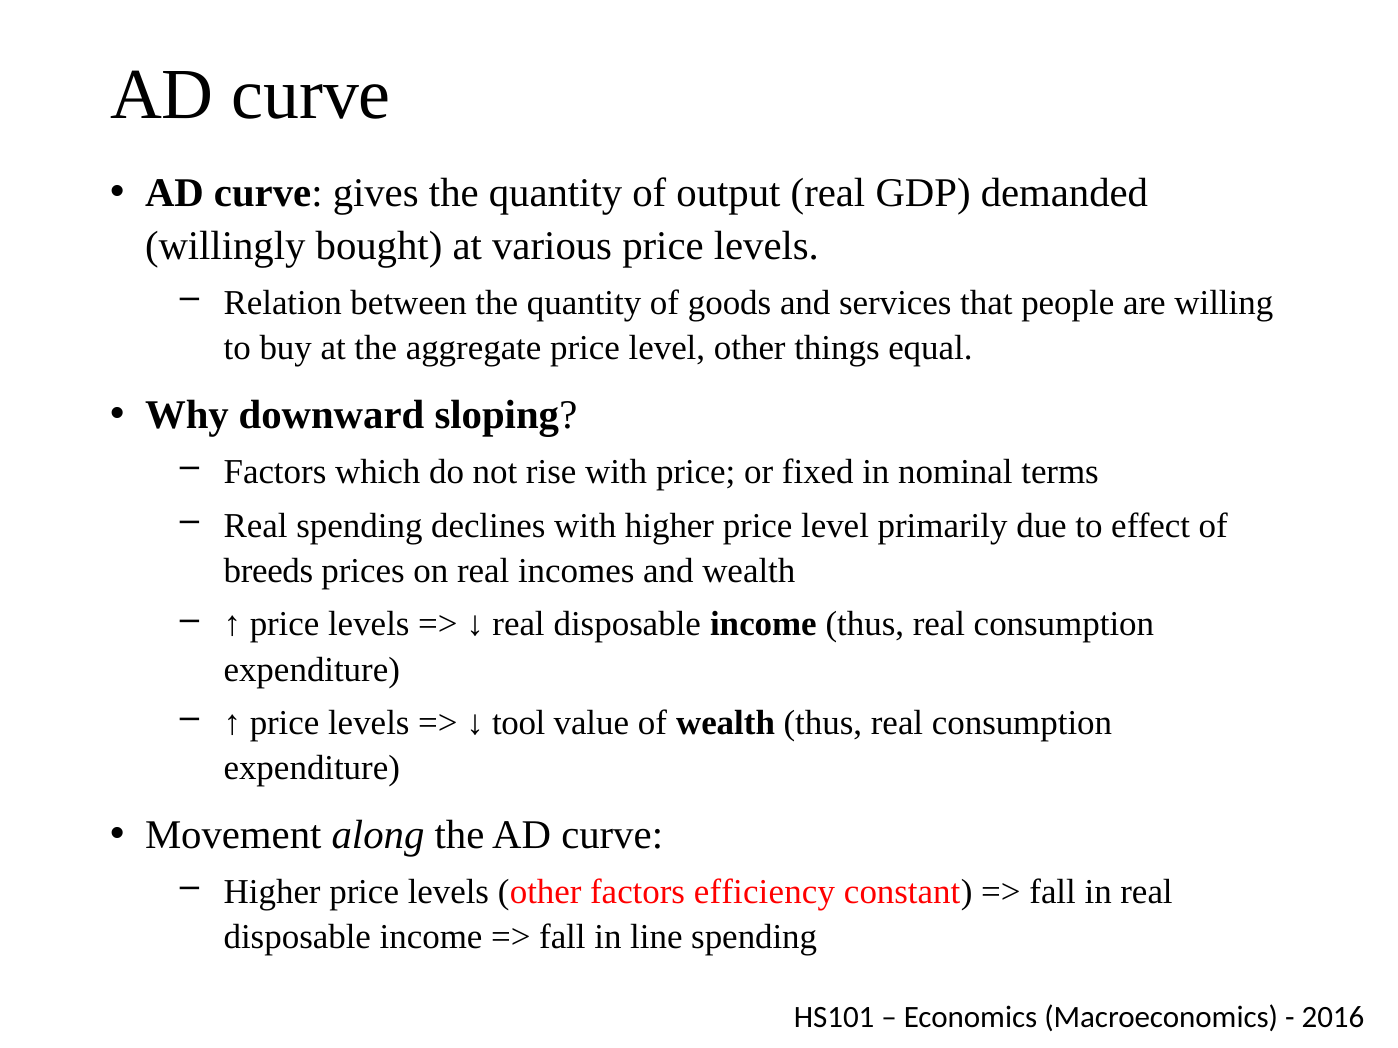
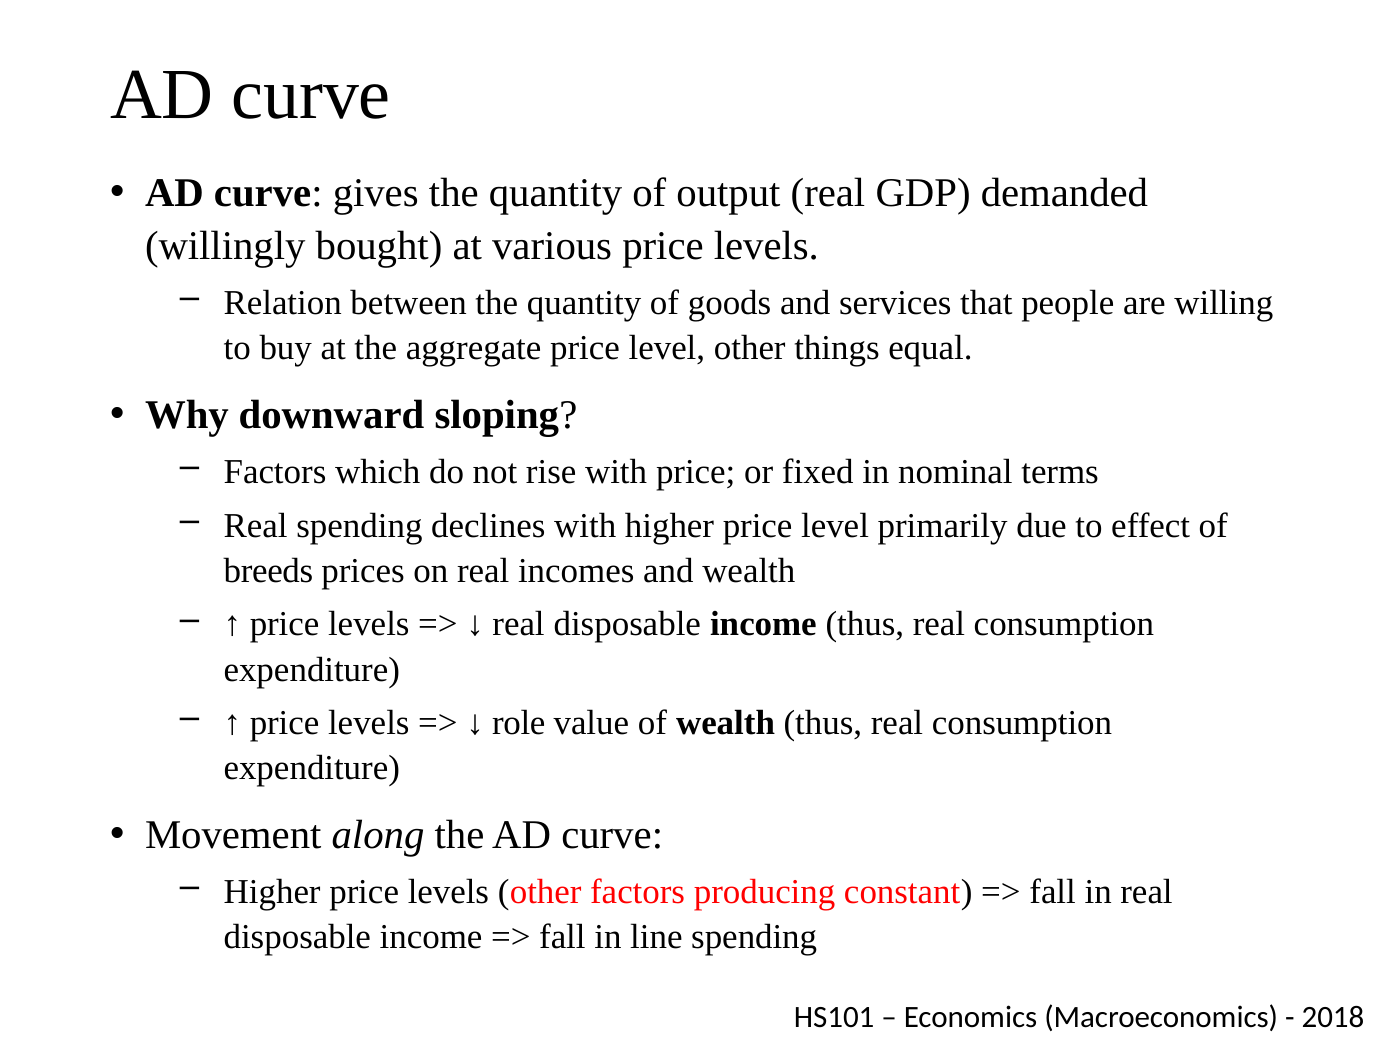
tool: tool -> role
efficiency: efficiency -> producing
2016: 2016 -> 2018
